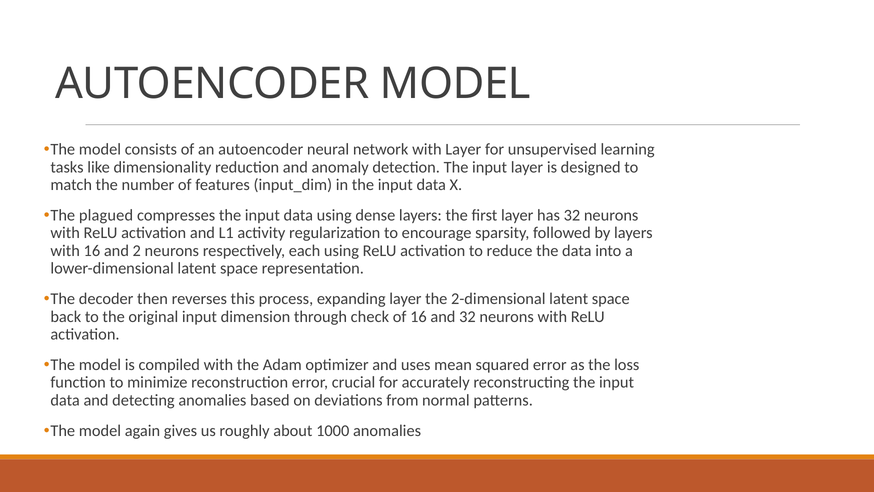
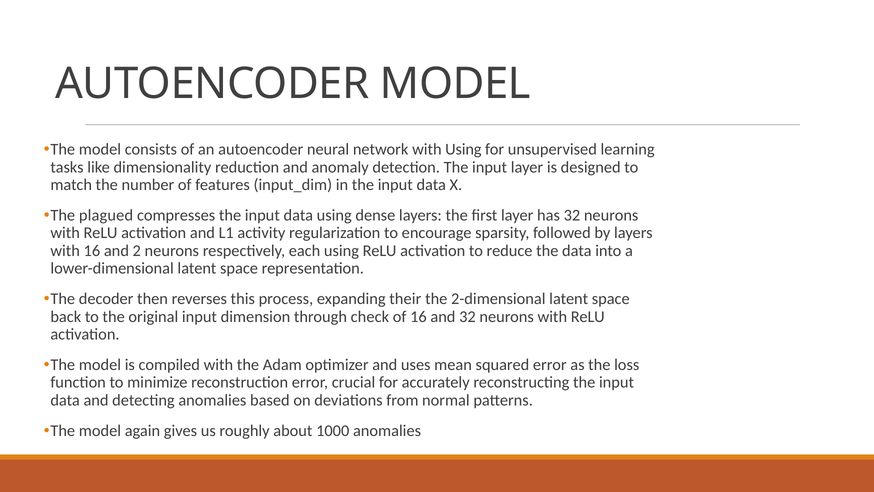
with Layer: Layer -> Using
expanding layer: layer -> their
